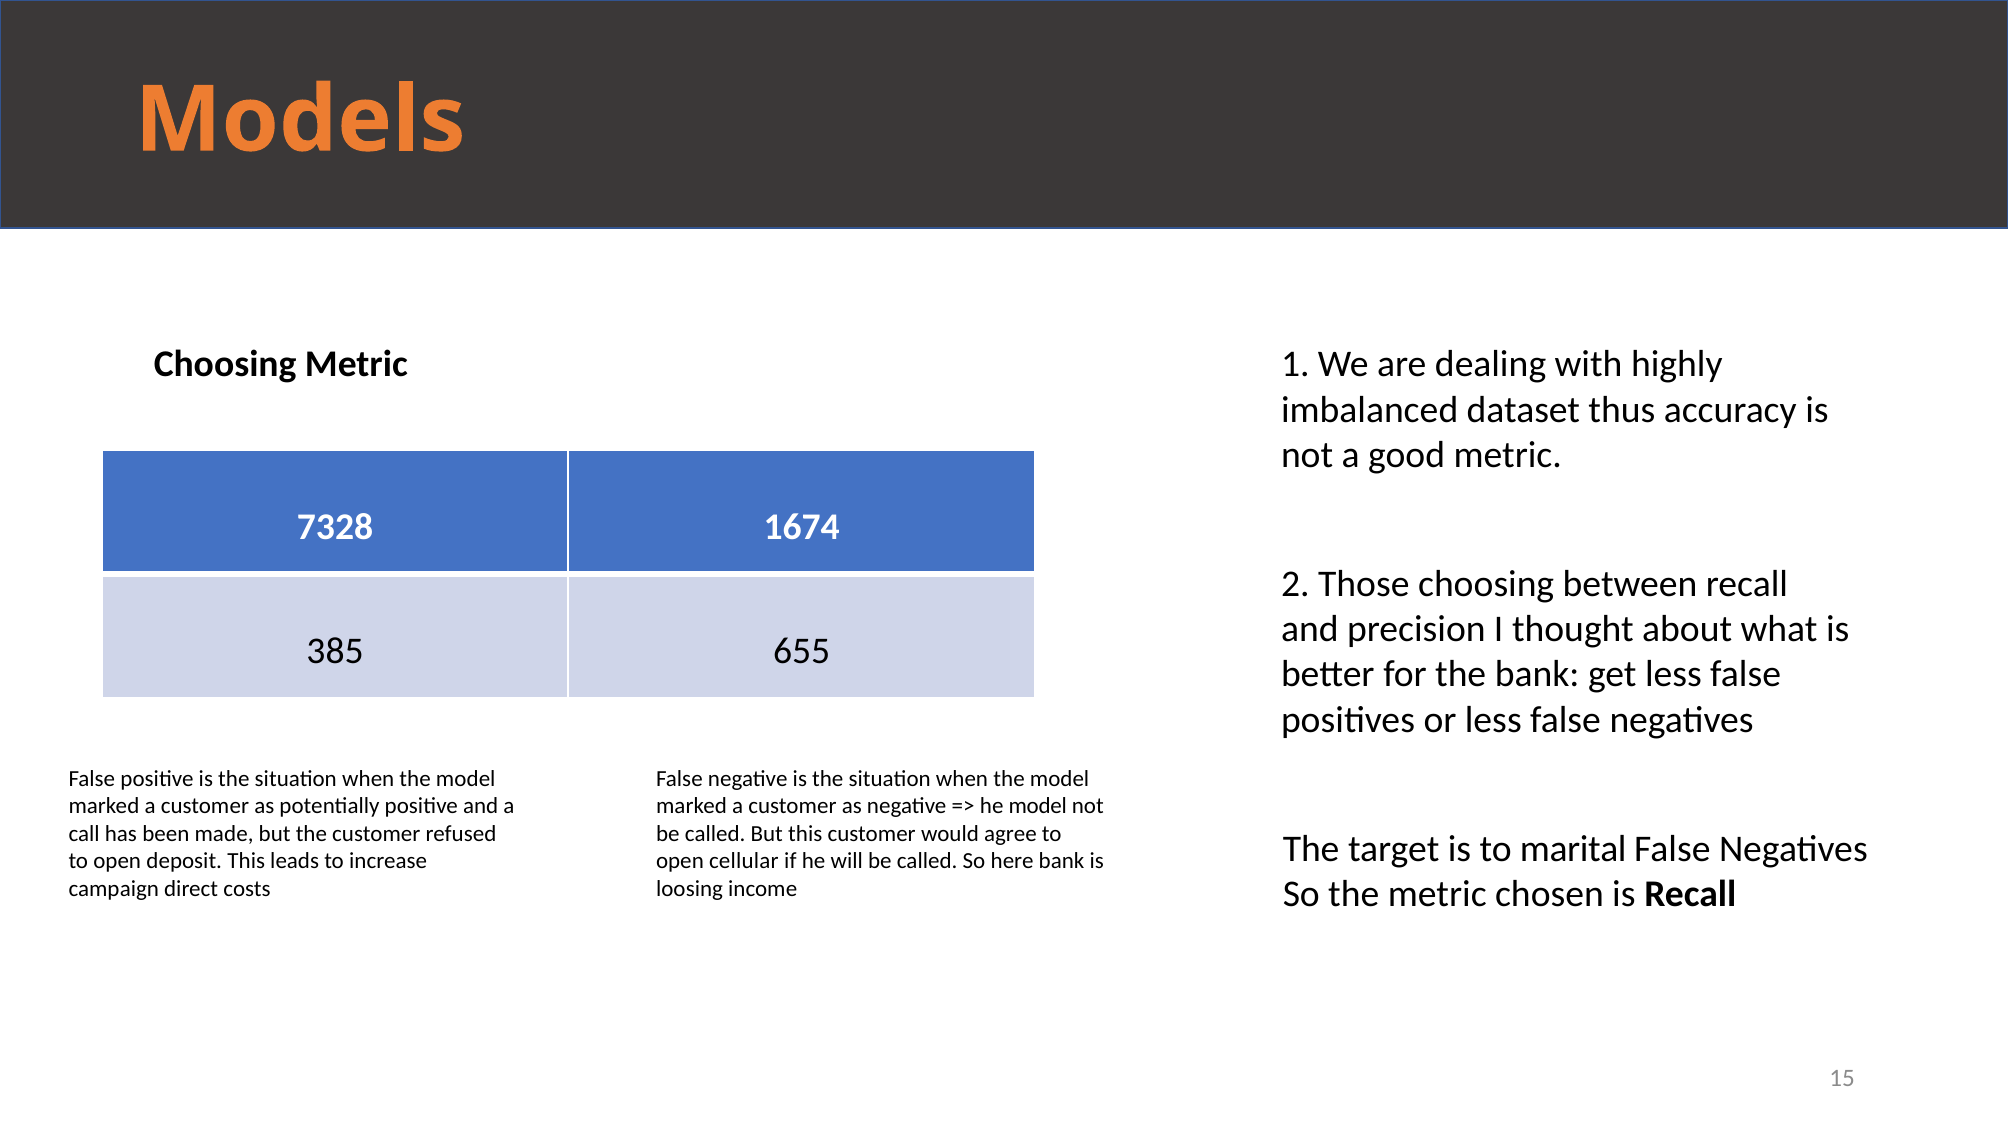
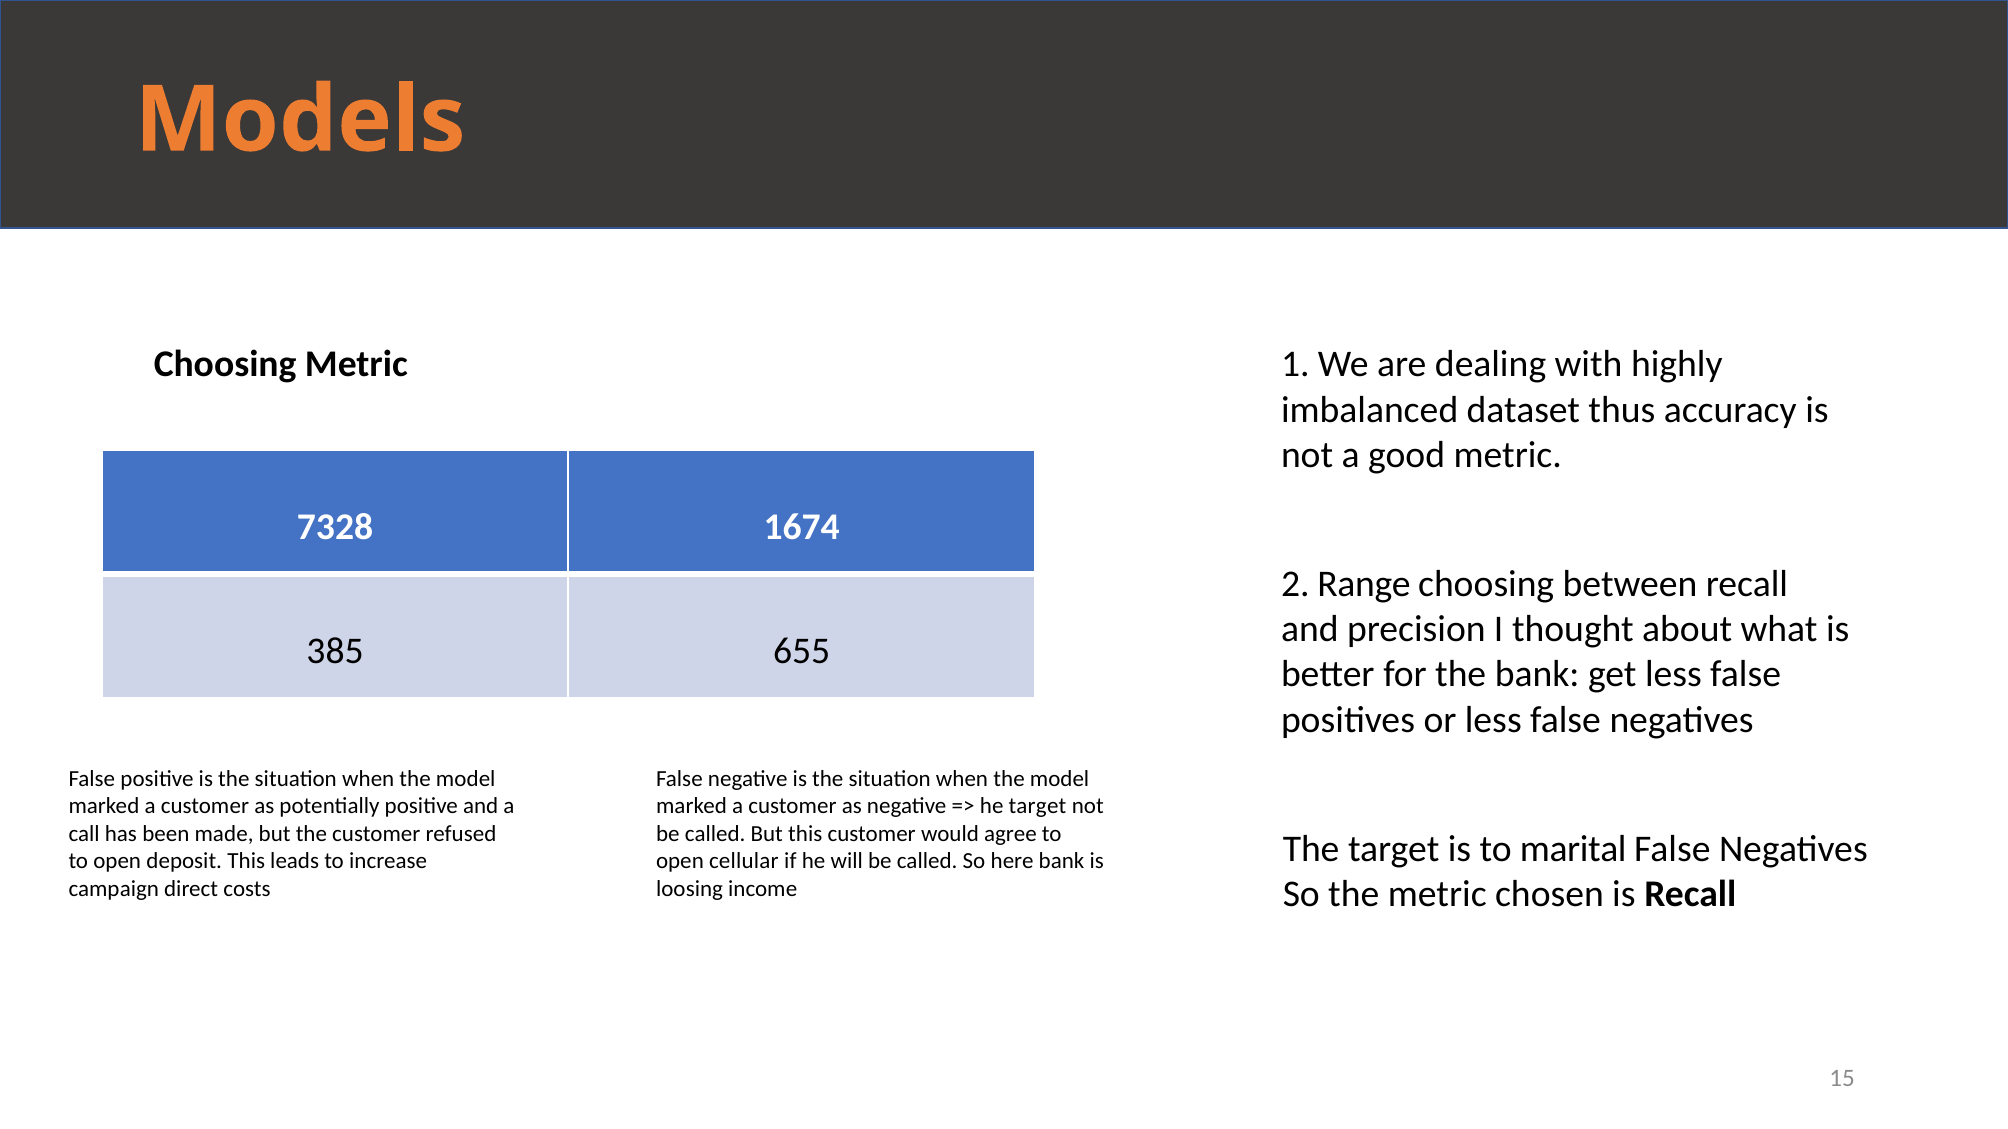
Those: Those -> Range
he model: model -> target
